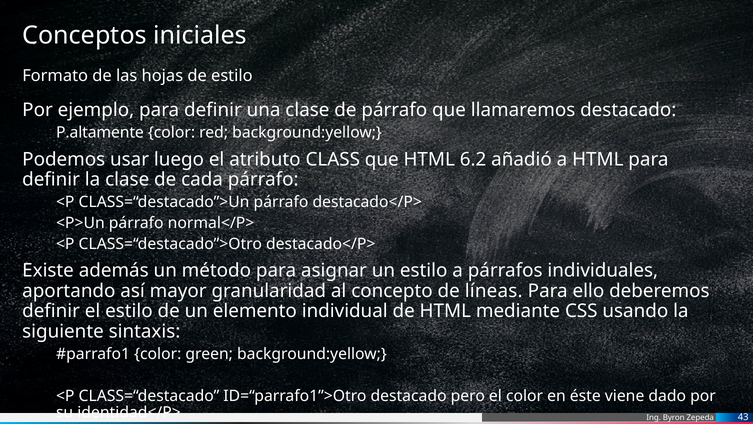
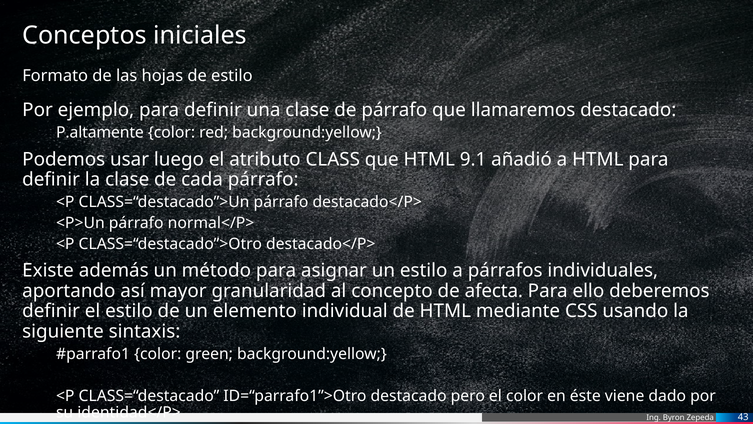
6.2: 6.2 -> 9.1
líneas: líneas -> afecta
